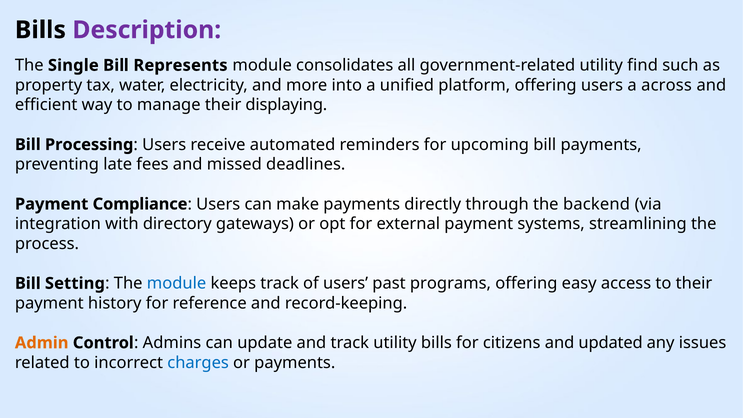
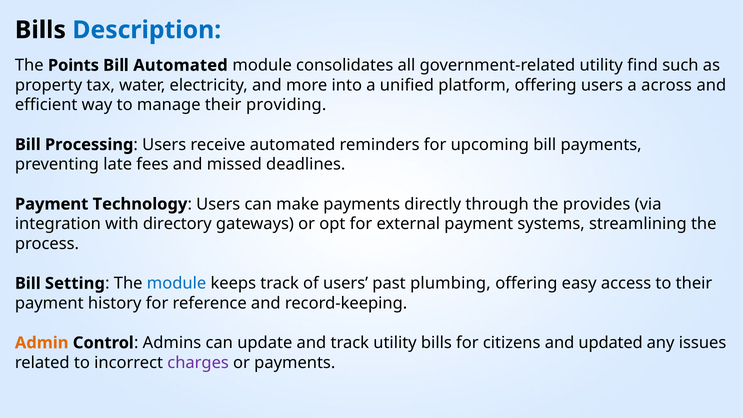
Description colour: purple -> blue
Single: Single -> Points
Bill Represents: Represents -> Automated
displaying: displaying -> providing
Compliance: Compliance -> Technology
backend: backend -> provides
programs: programs -> plumbing
charges colour: blue -> purple
